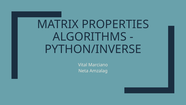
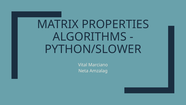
PYTHON/INVERSE: PYTHON/INVERSE -> PYTHON/SLOWER
